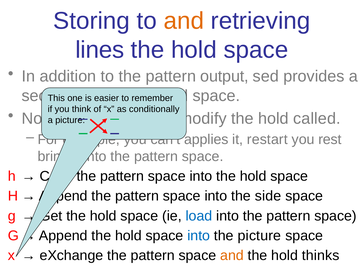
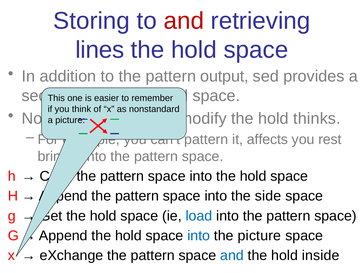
and at (184, 21) colour: orange -> red
conditionally: conditionally -> nonstandard
called: called -> thinks
applies at (206, 139): applies -> pattern
restart: restart -> affects
and at (232, 256) colour: orange -> blue
thinks: thinks -> inside
